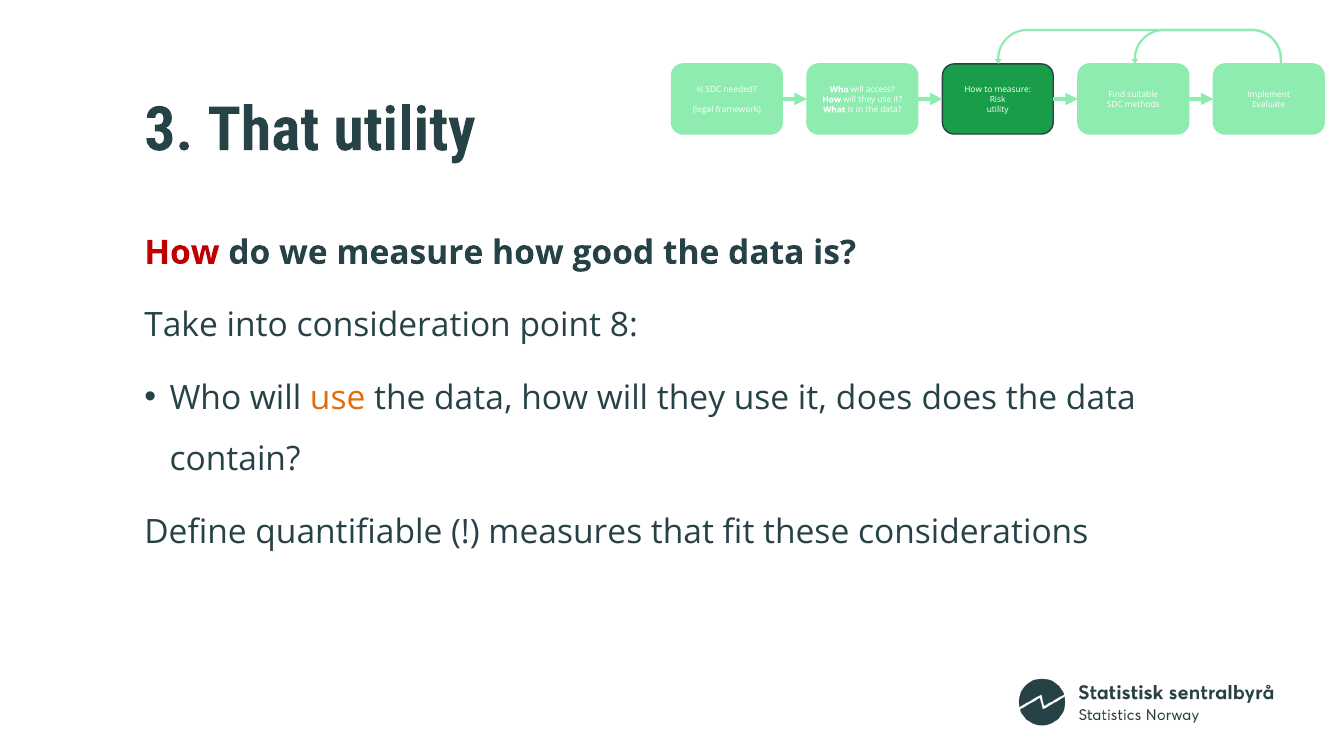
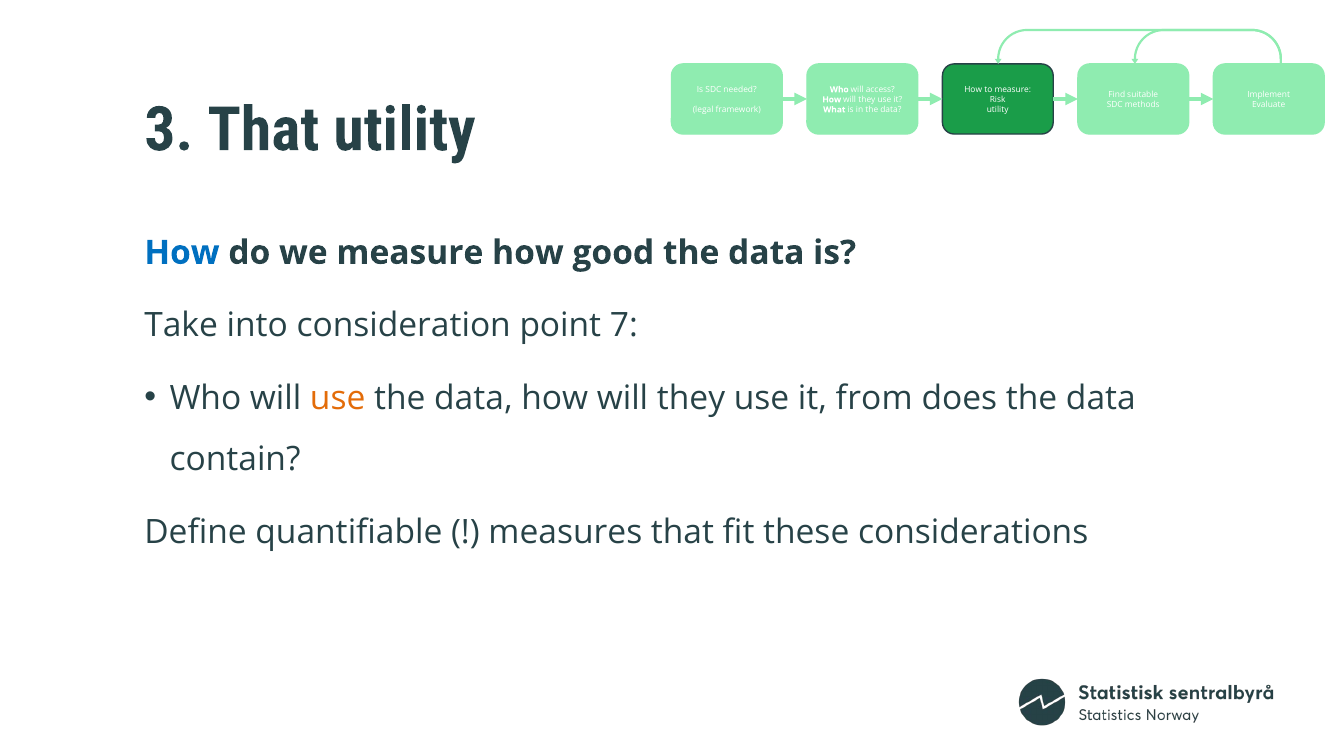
How at (182, 253) colour: red -> blue
8: 8 -> 7
it does: does -> from
